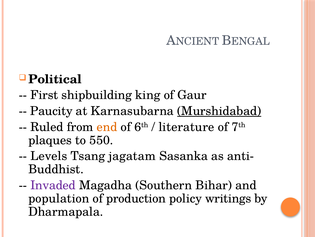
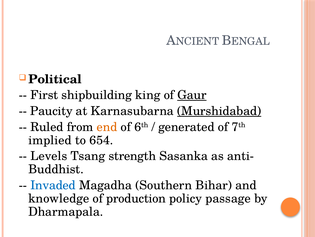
Gaur underline: none -> present
literature: literature -> generated
plaques: plaques -> implied
550: 550 -> 654
jagatam: jagatam -> strength
Invaded colour: purple -> blue
population: population -> knowledge
writings: writings -> passage
